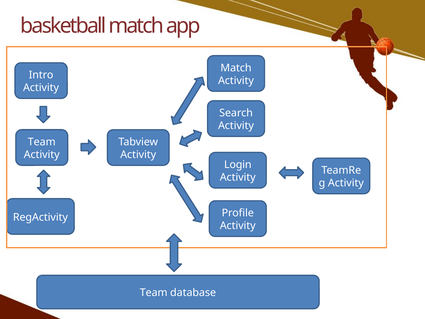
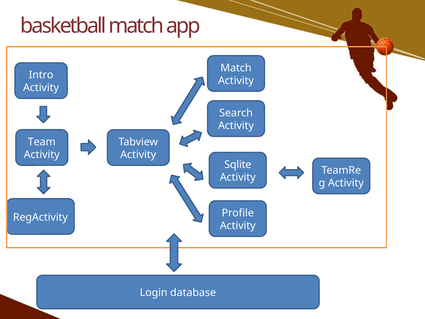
Login: Login -> Sqlite
Team at (154, 293): Team -> Login
